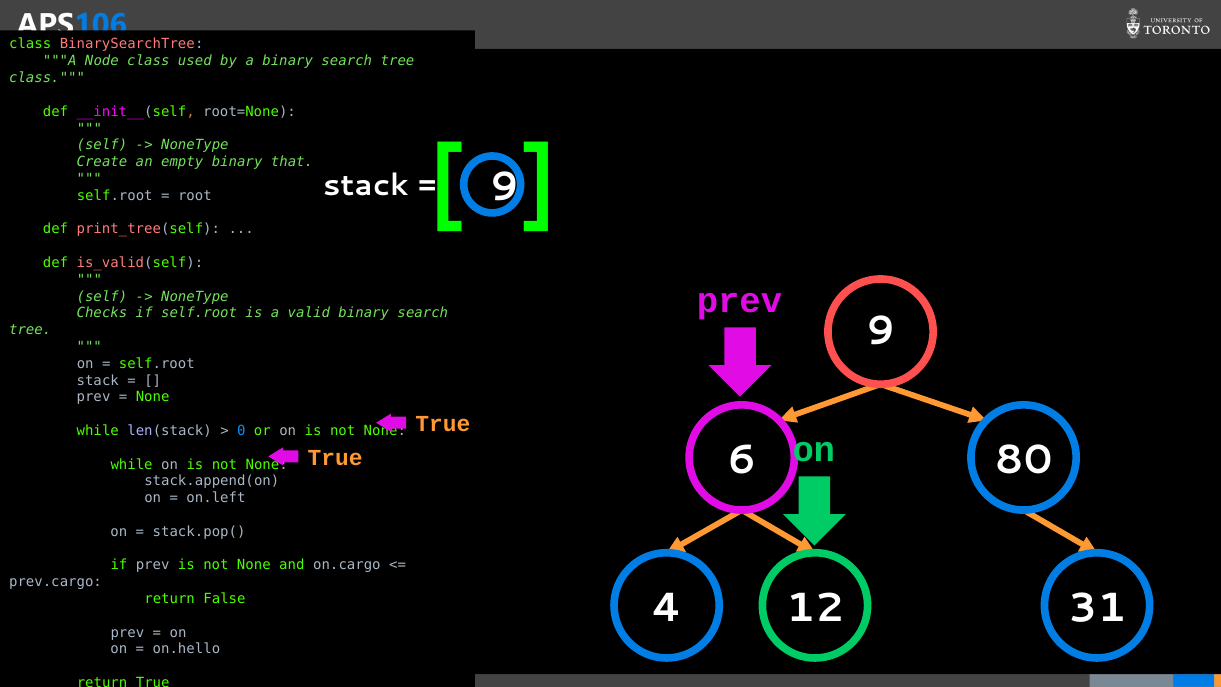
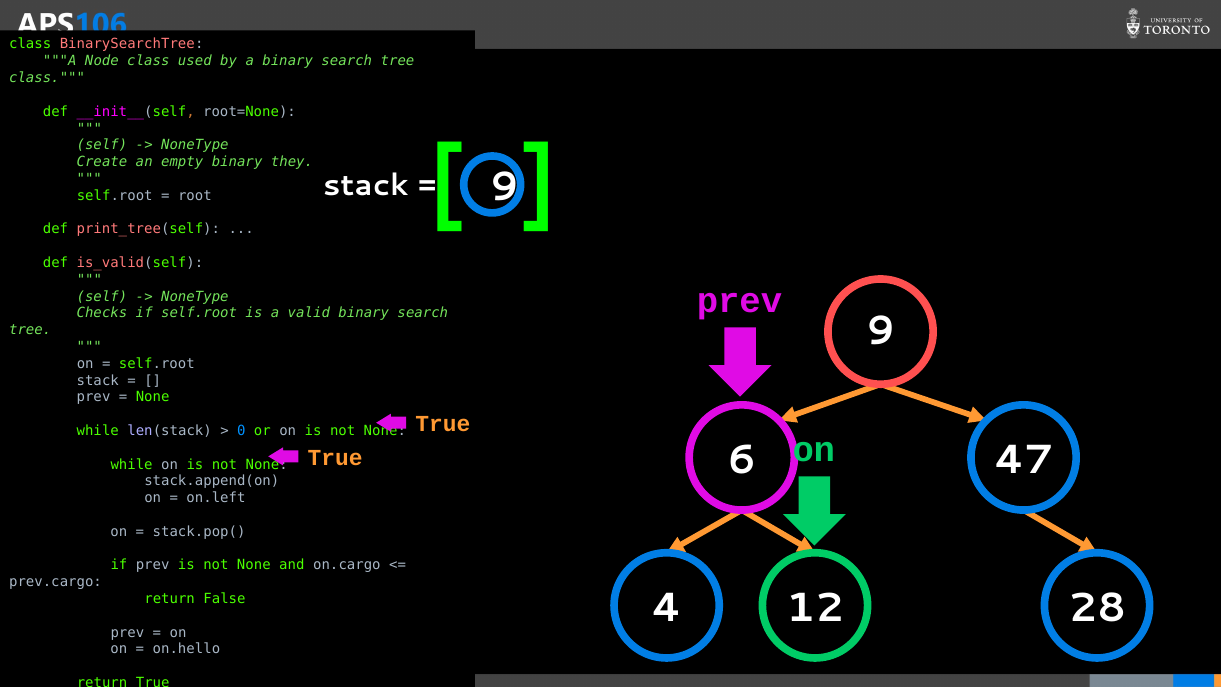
that: that -> they
80: 80 -> 47
31: 31 -> 28
